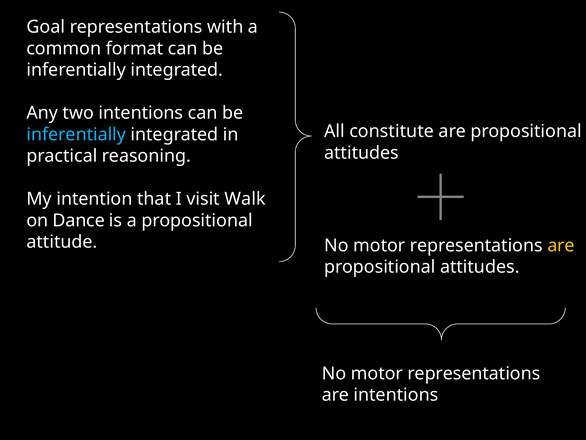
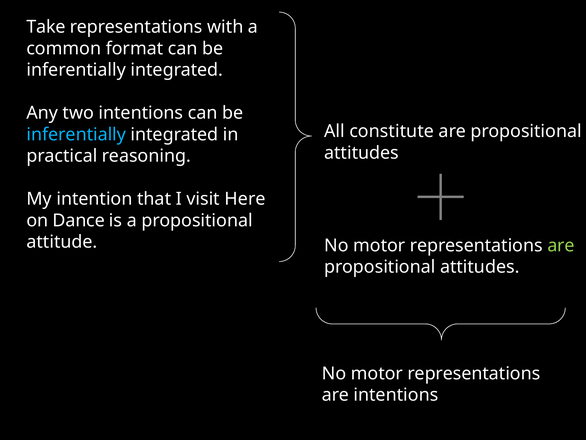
Goal: Goal -> Take
Walk: Walk -> Here
are at (561, 245) colour: yellow -> light green
